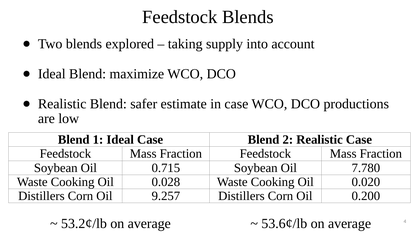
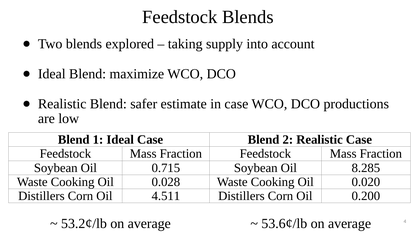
7.780: 7.780 -> 8.285
9.257: 9.257 -> 4.511
